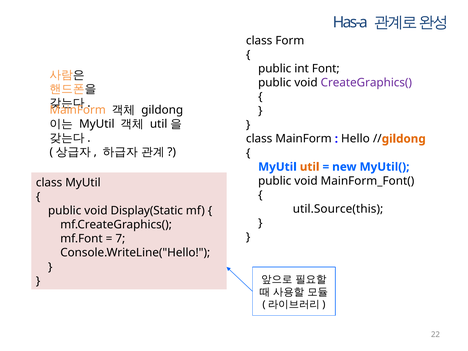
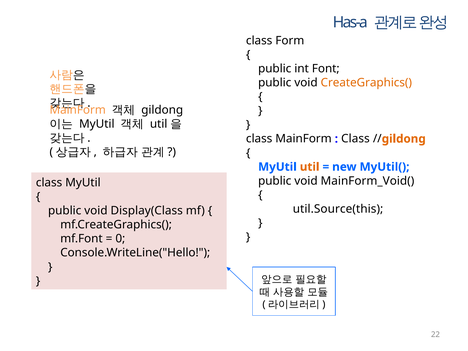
CreateGraphics( colour: purple -> orange
Hello at (355, 139): Hello -> Class
MainForm_Font(: MainForm_Font( -> MainForm_Void(
Display(Static: Display(Static -> Display(Class
7: 7 -> 0
